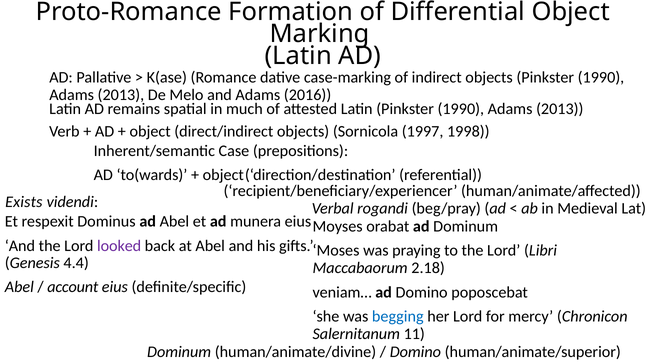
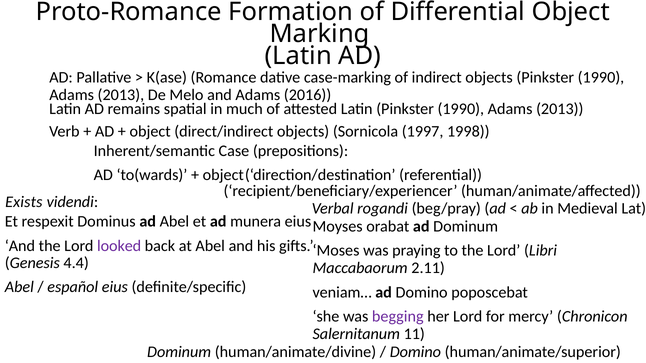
2.18: 2.18 -> 2.11
account: account -> español
begging colour: blue -> purple
